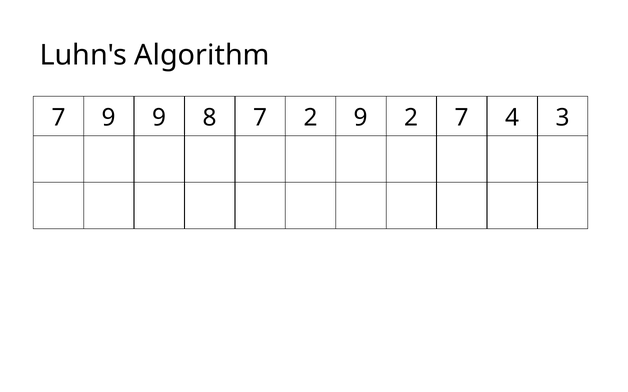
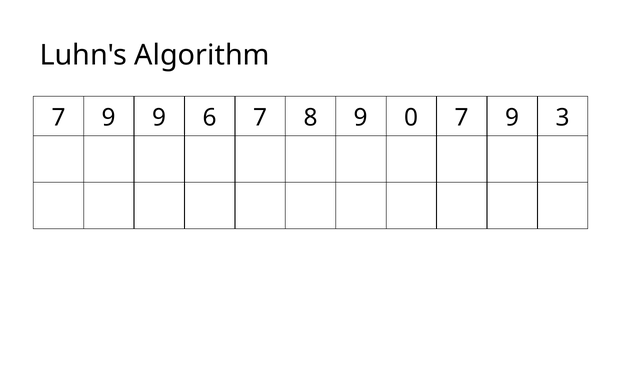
8: 8 -> 6
7 2: 2 -> 8
9 2: 2 -> 0
4 at (512, 118): 4 -> 9
